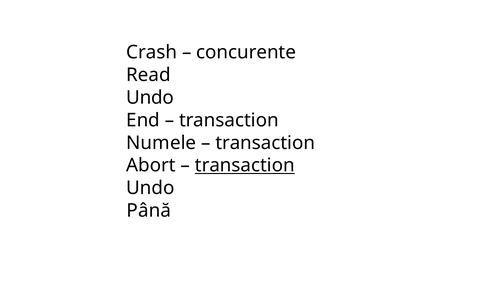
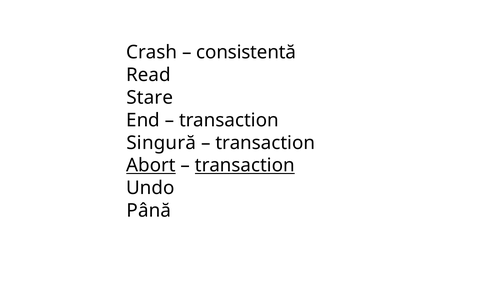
concurente: concurente -> consistentă
Undo at (150, 97): Undo -> Stare
Numele: Numele -> Singură
Abort underline: none -> present
